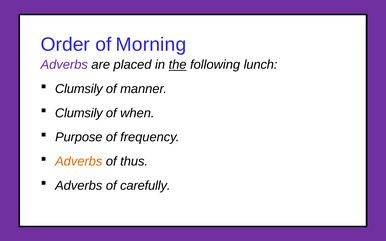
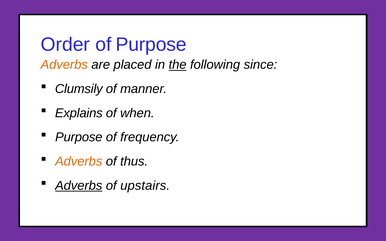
of Morning: Morning -> Purpose
Adverbs at (64, 65) colour: purple -> orange
lunch: lunch -> since
Clumsily at (79, 113): Clumsily -> Explains
Adverbs at (79, 186) underline: none -> present
carefully: carefully -> upstairs
